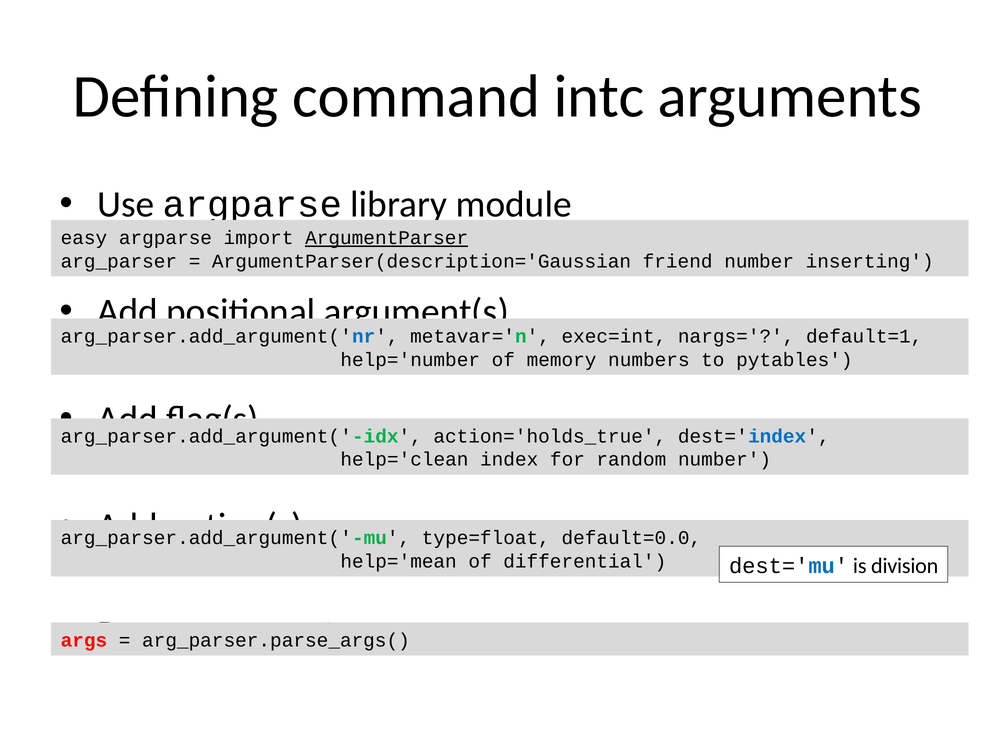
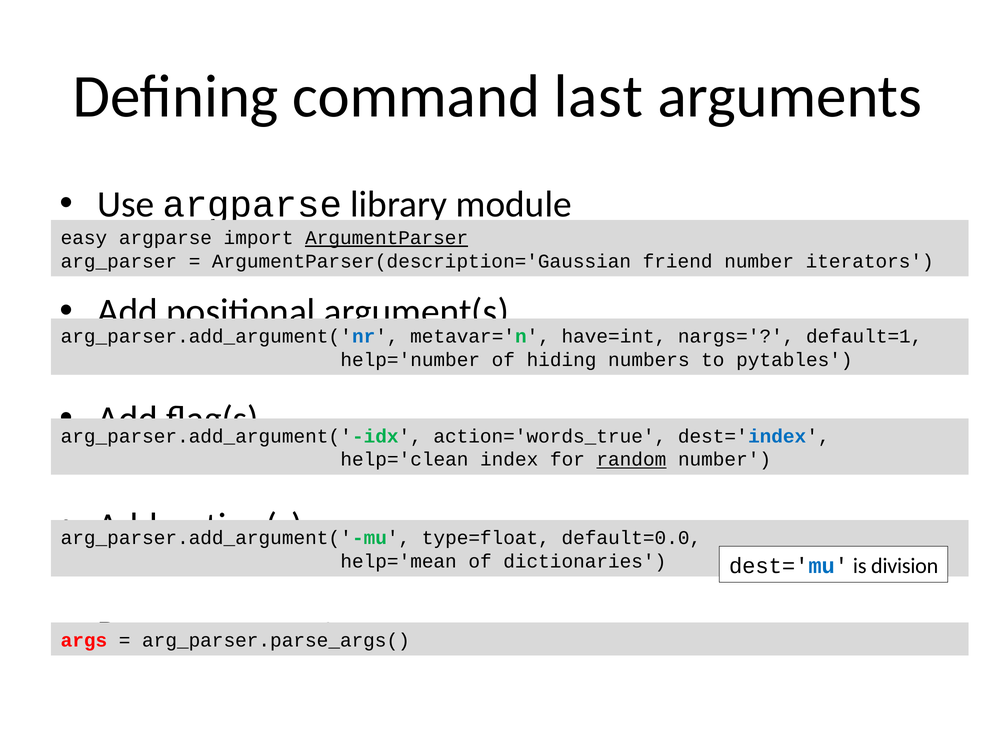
intc: intc -> last
inserting: inserting -> iterators
exec=int: exec=int -> have=int
memory: memory -> hiding
action='holds_true: action='holds_true -> action='words_true
random underline: none -> present
differential: differential -> dictionaries
